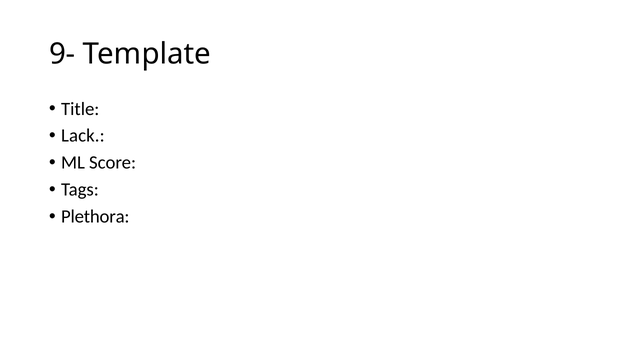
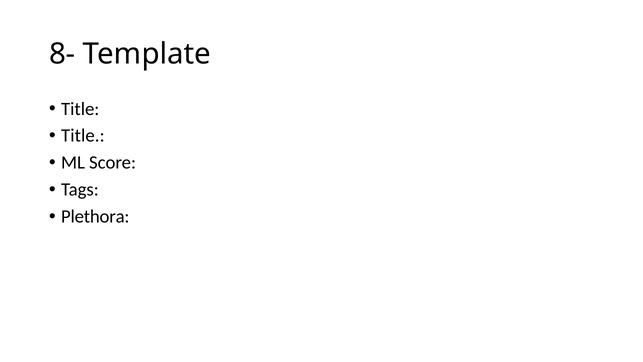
9-: 9- -> 8-
Lack at (83, 136): Lack -> Title
